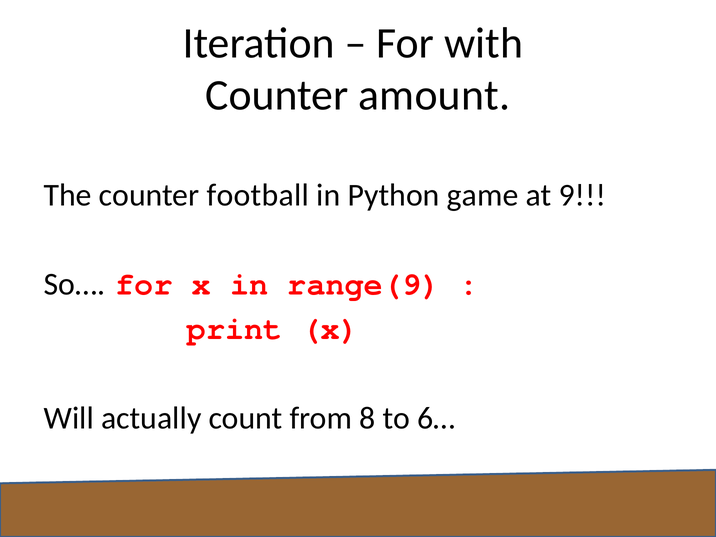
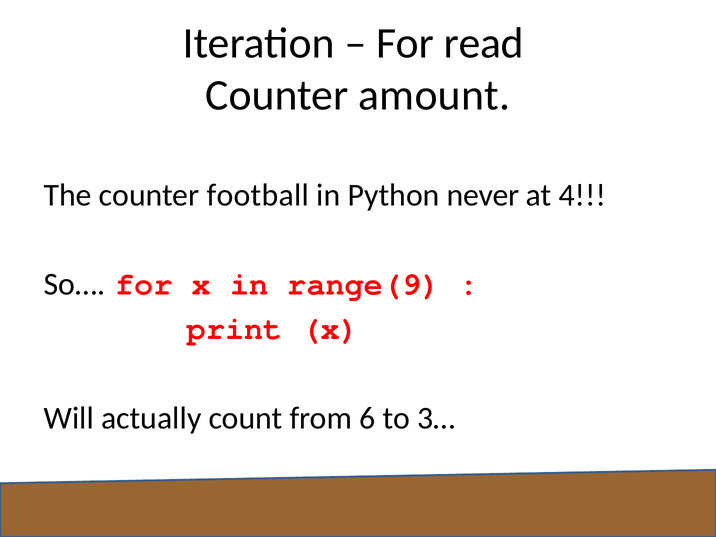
with: with -> read
game: game -> never
9: 9 -> 4
8: 8 -> 6
6…: 6… -> 3…
